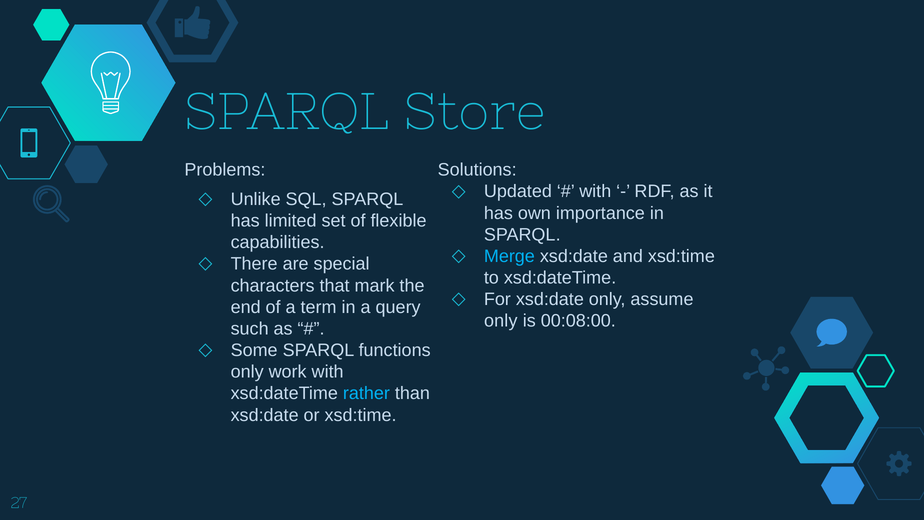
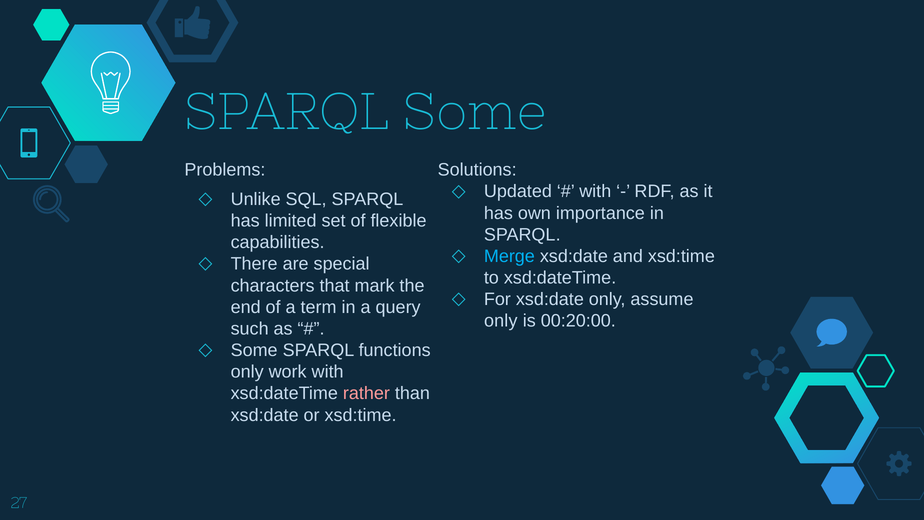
SPARQL Store: Store -> Some
00:08:00: 00:08:00 -> 00:20:00
rather colour: light blue -> pink
